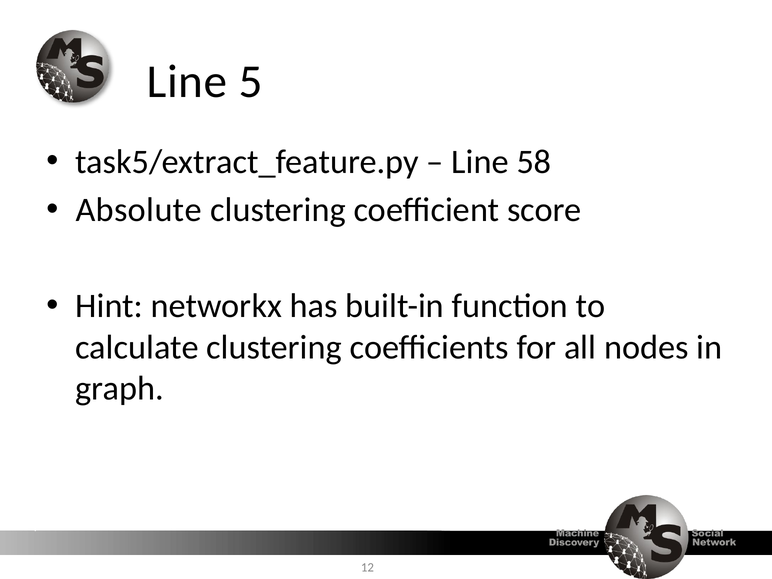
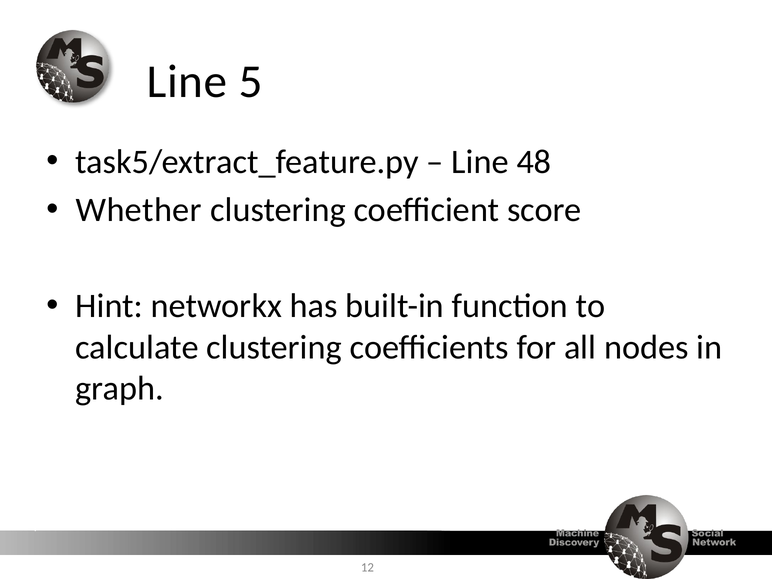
58: 58 -> 48
Absolute: Absolute -> Whether
